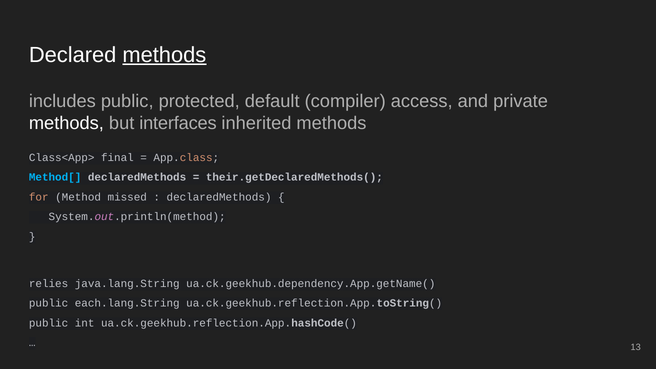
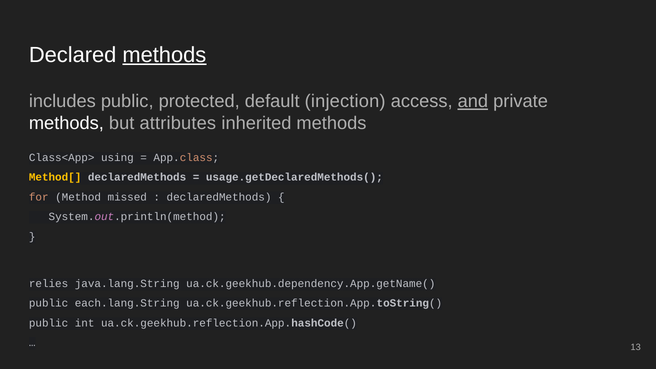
compiler: compiler -> injection
and underline: none -> present
interfaces: interfaces -> attributes
final: final -> using
Method[ colour: light blue -> yellow
their.getDeclaredMethods(: their.getDeclaredMethods( -> usage.getDeclaredMethods(
